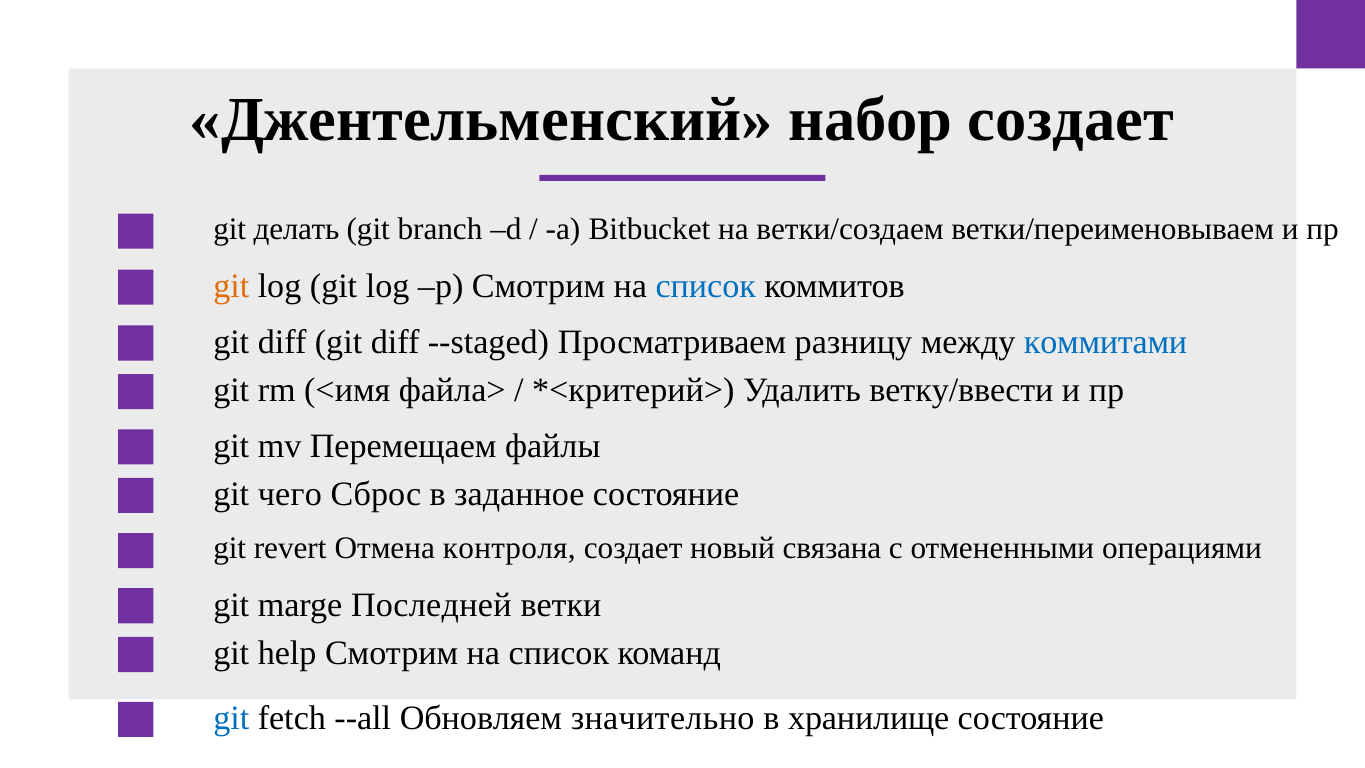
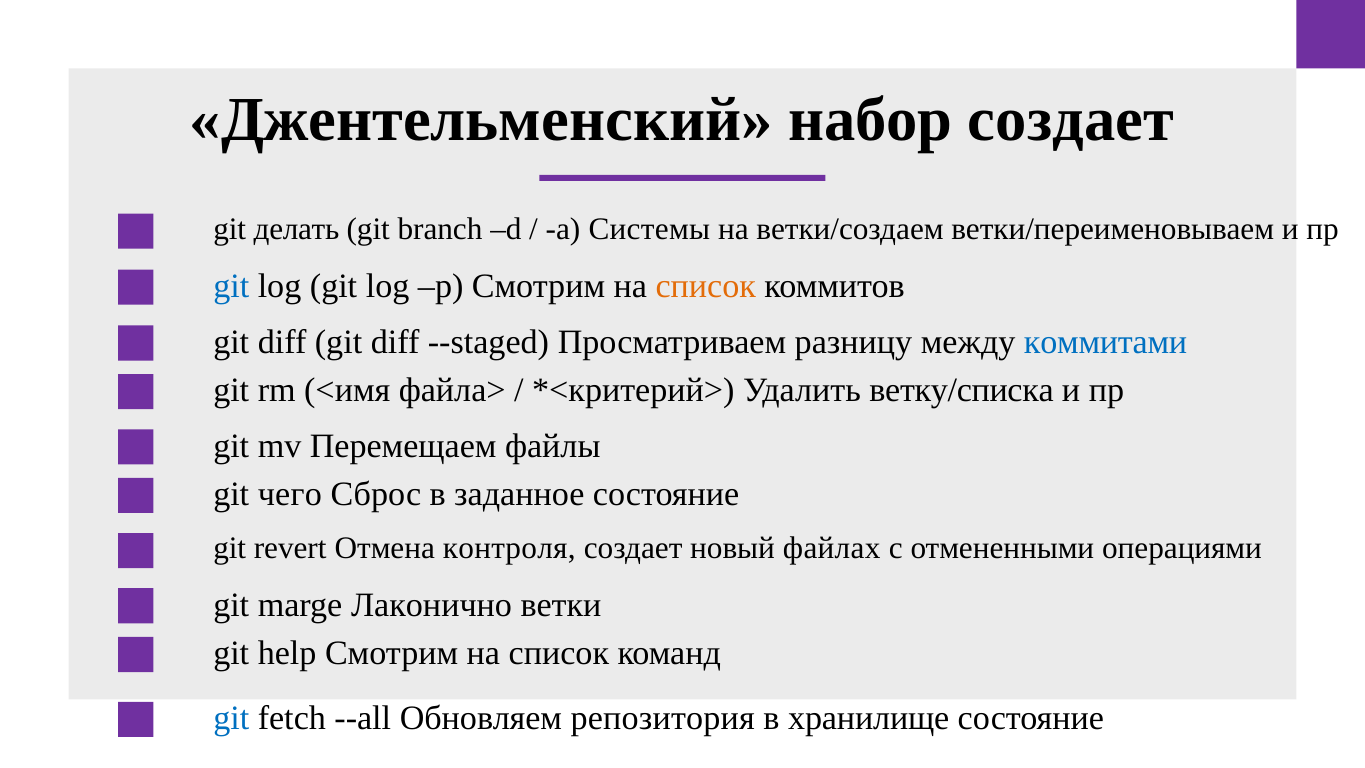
Bitbucket: Bitbucket -> Cистемы
git at (231, 286) colour: orange -> blue
список at (706, 286) colour: blue -> orange
ветку/ввести: ветку/ввести -> ветку/списка
связана: связана -> файлах
Последней: Последней -> Лаконично
значительно: значительно -> репозитория
